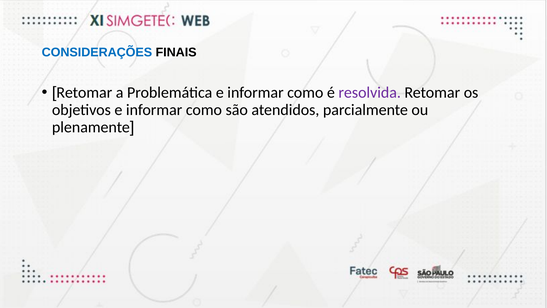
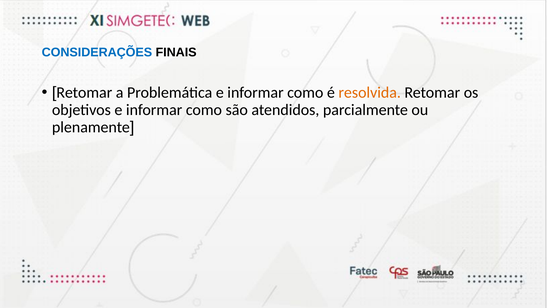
resolvida colour: purple -> orange
